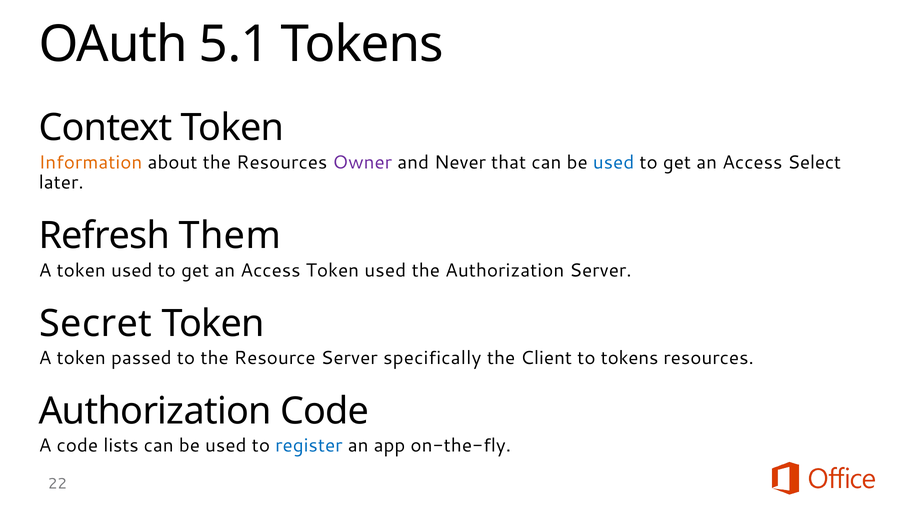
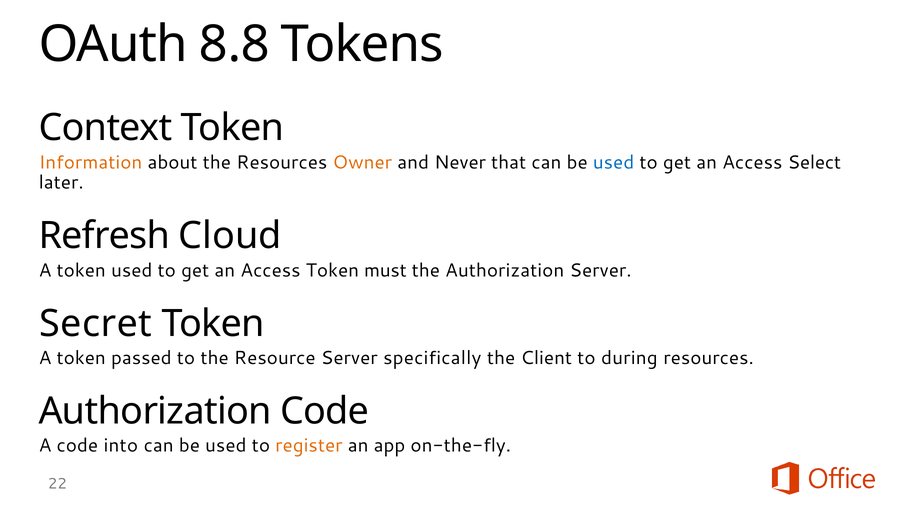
5.1: 5.1 -> 8.8
Owner colour: purple -> orange
Them: Them -> Cloud
Access Token used: used -> must
to tokens: tokens -> during
lists: lists -> into
register colour: blue -> orange
